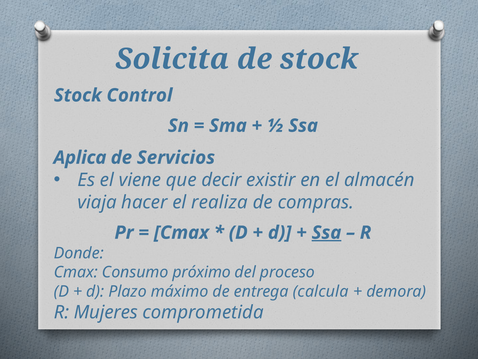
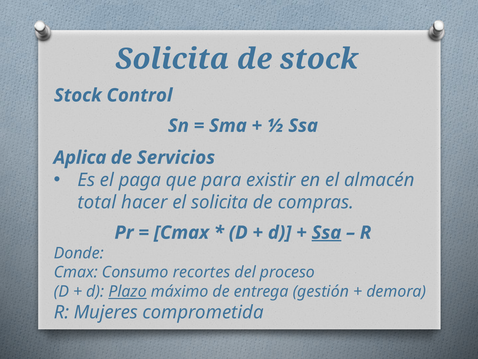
viene: viene -> paga
decir: decir -> para
viaja: viaja -> total
el realiza: realiza -> solicita
próximo: próximo -> recortes
Plazo underline: none -> present
calcula: calcula -> gestión
